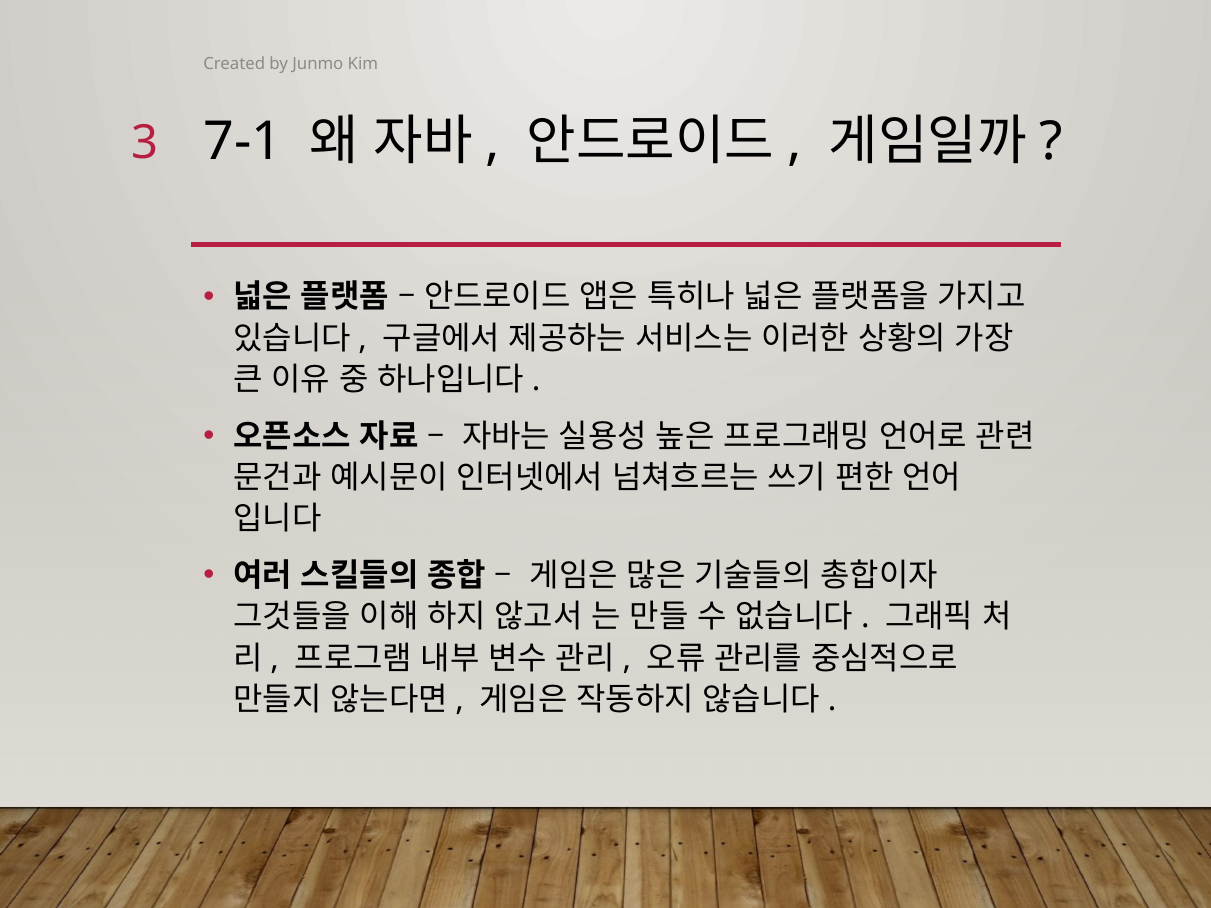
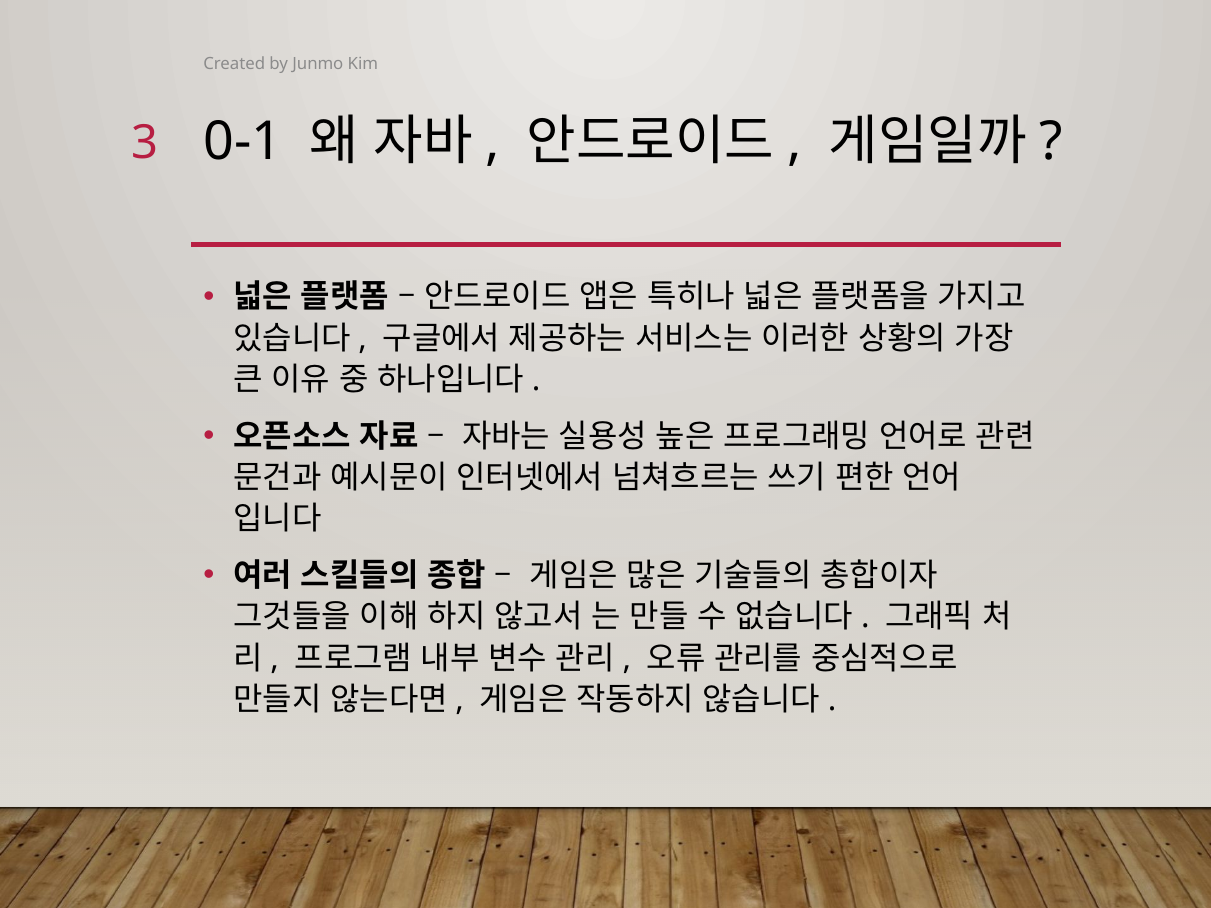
7-1: 7-1 -> 0-1
